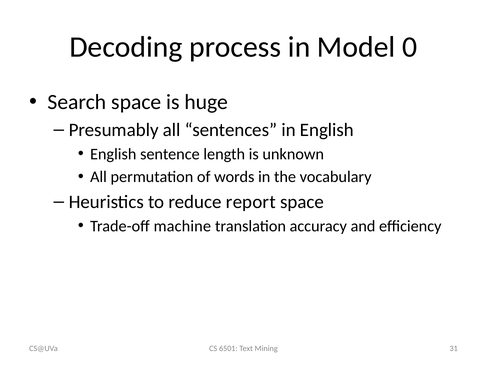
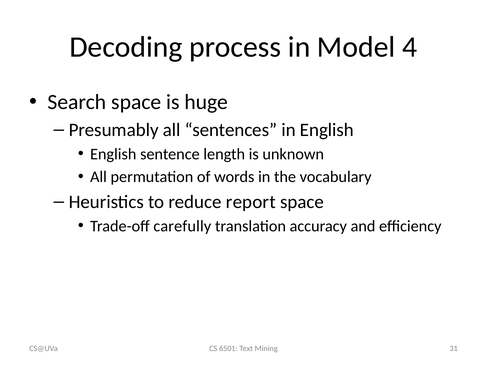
0: 0 -> 4
machine: machine -> carefully
